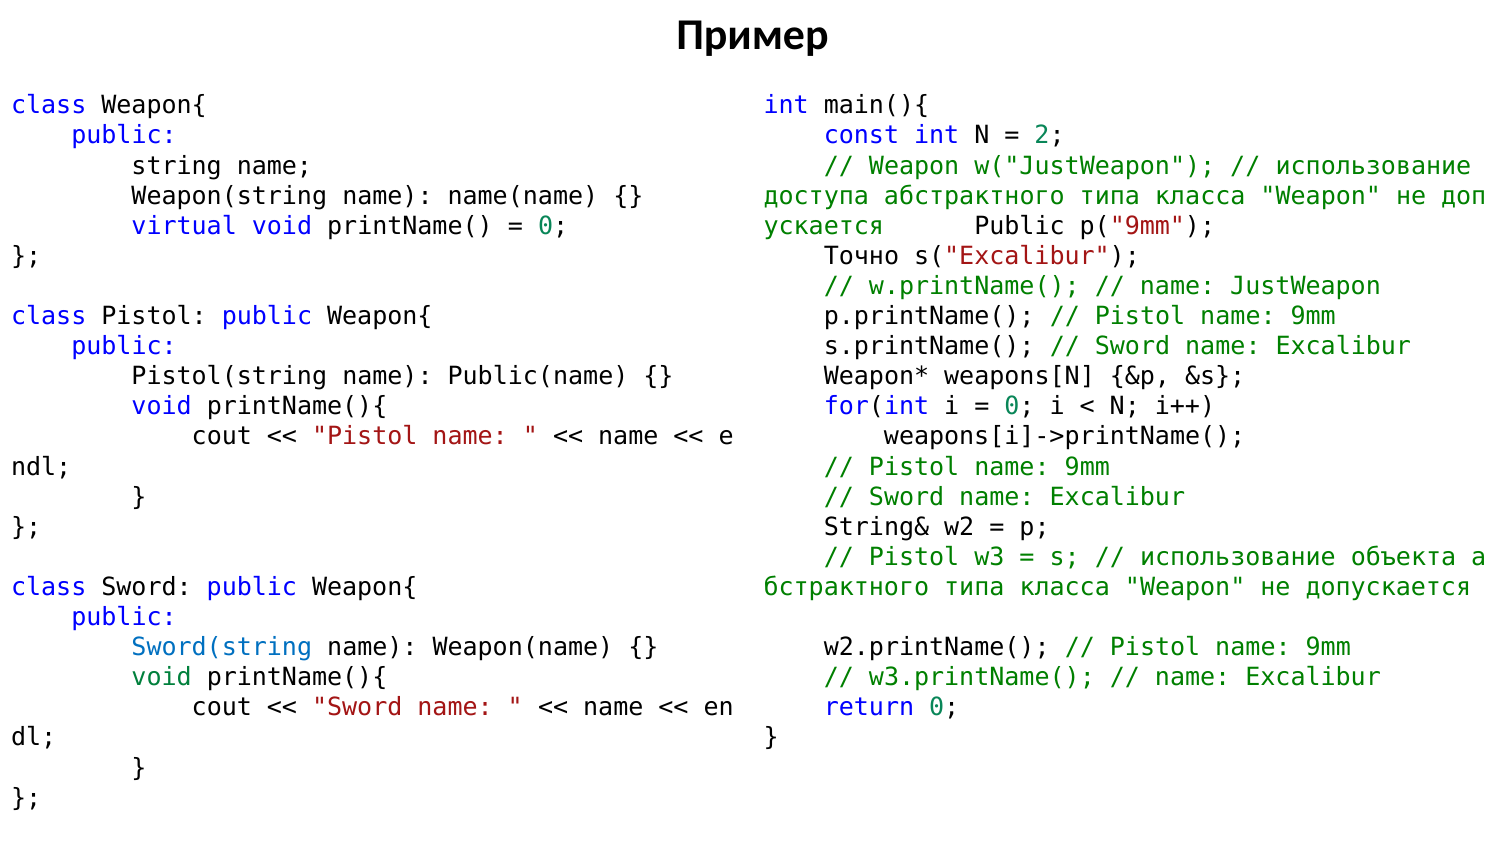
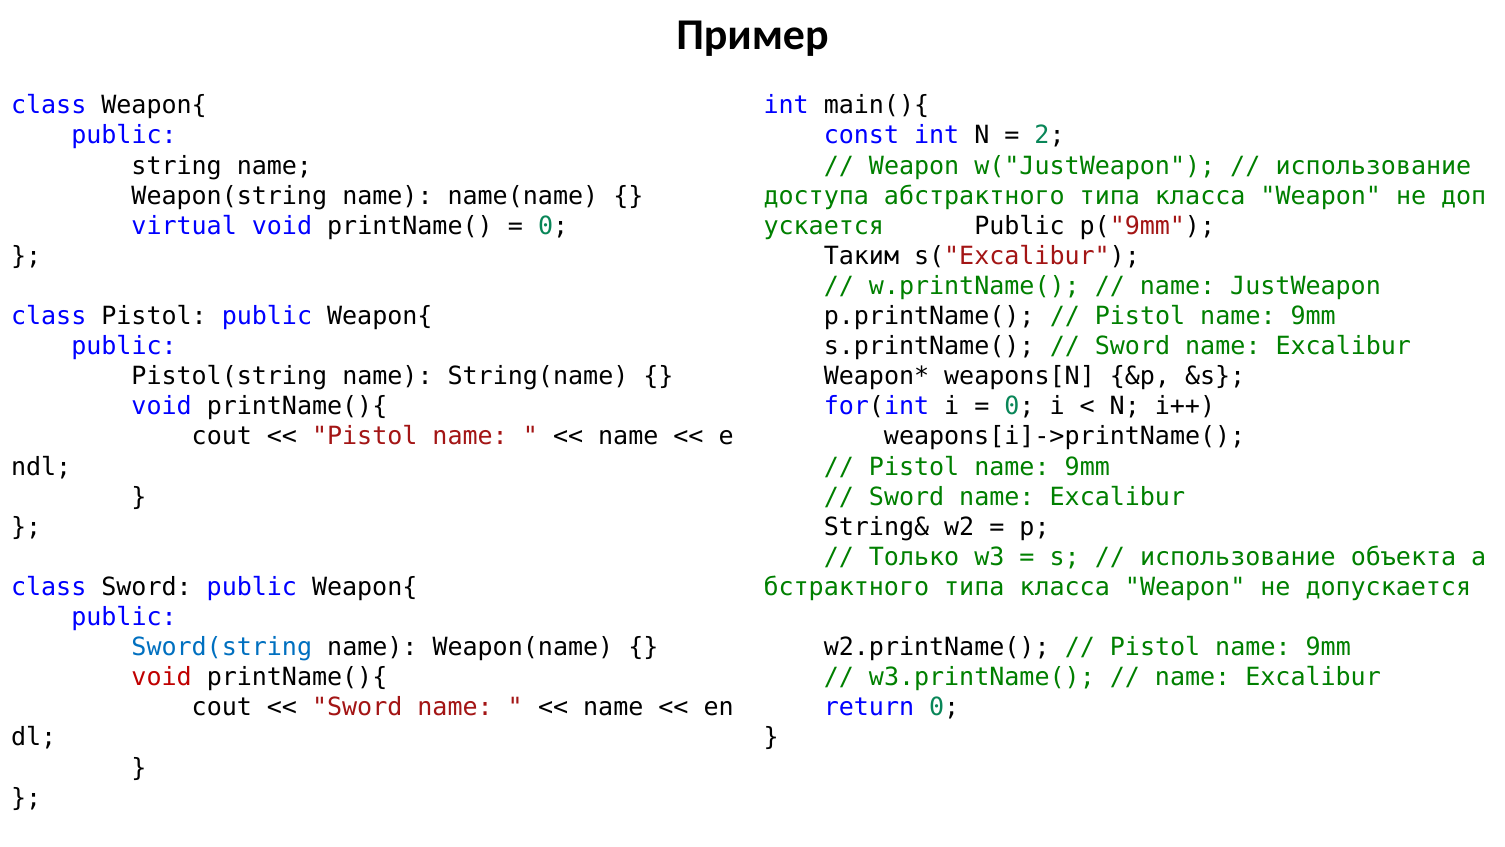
Точно: Точно -> Таким
Public(name: Public(name -> String(name
Pistol at (914, 557): Pistol -> Только
void at (162, 677) colour: green -> red
